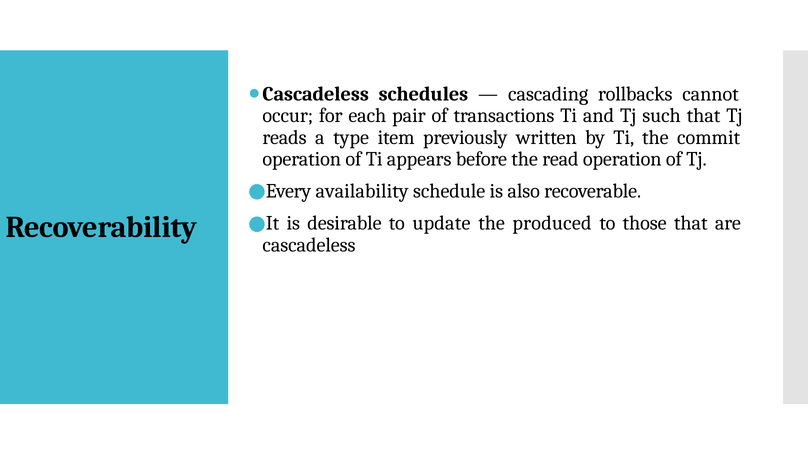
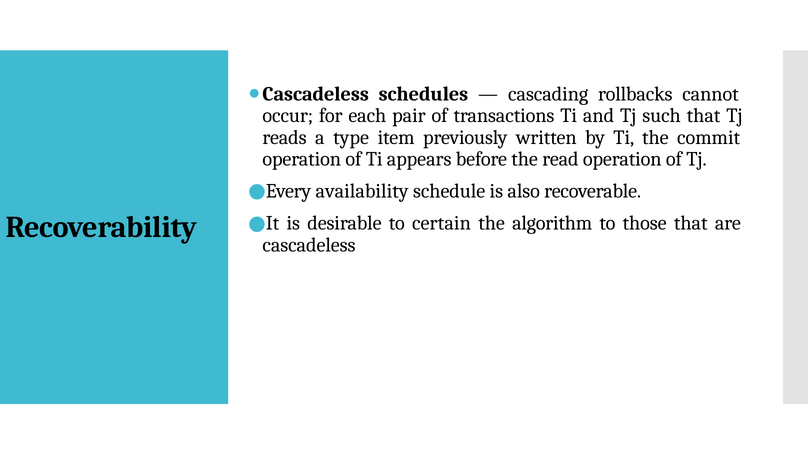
update: update -> certain
produced: produced -> algorithm
